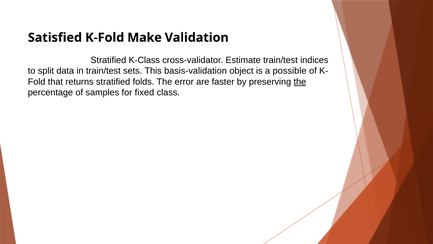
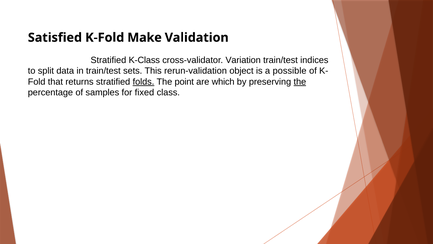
Estimate: Estimate -> Variation
basis-validation: basis-validation -> rerun-validation
folds underline: none -> present
error: error -> point
faster: faster -> which
